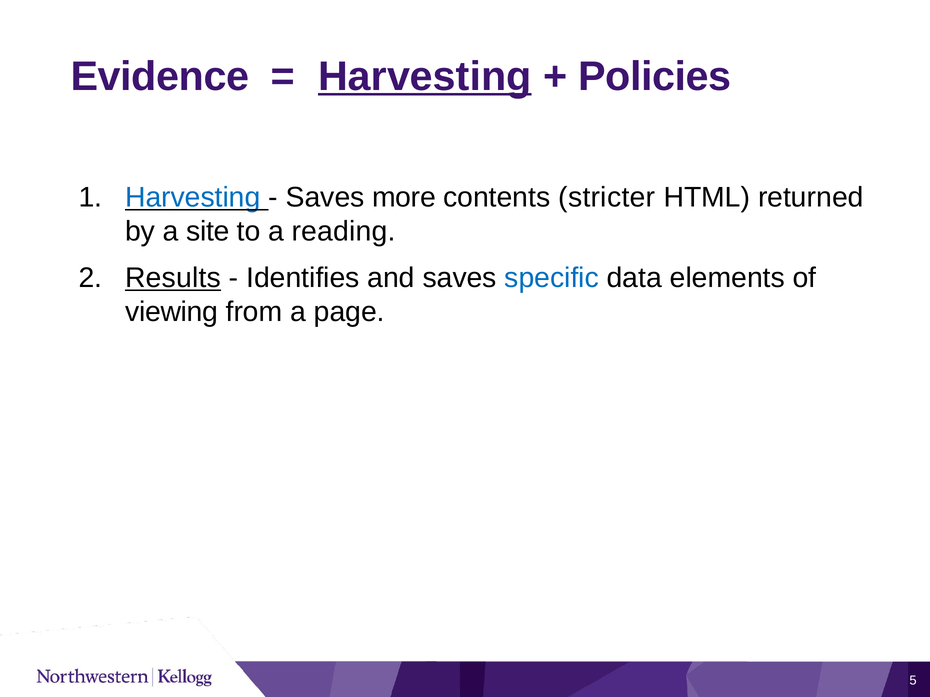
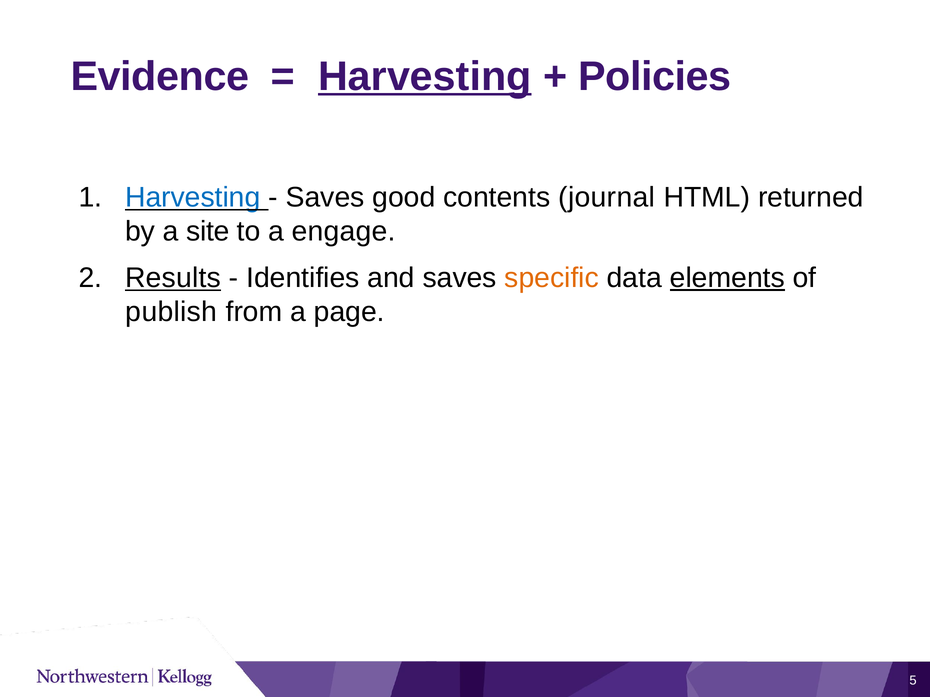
more: more -> good
stricter: stricter -> journal
reading: reading -> engage
specific colour: blue -> orange
elements underline: none -> present
viewing: viewing -> publish
